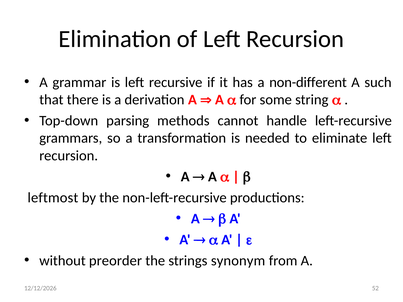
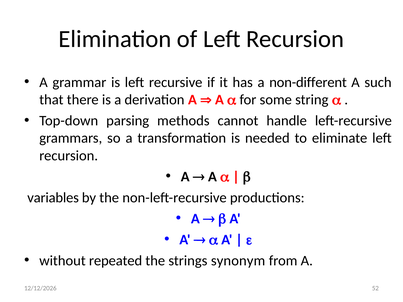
leftmost: leftmost -> variables
preorder: preorder -> repeated
